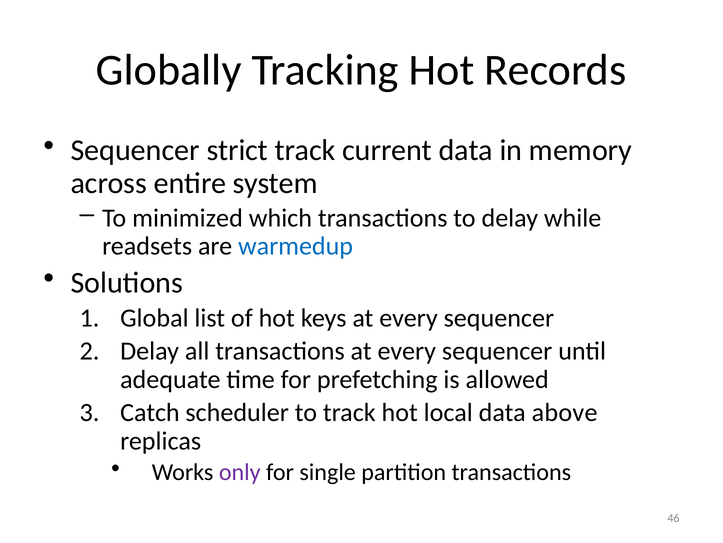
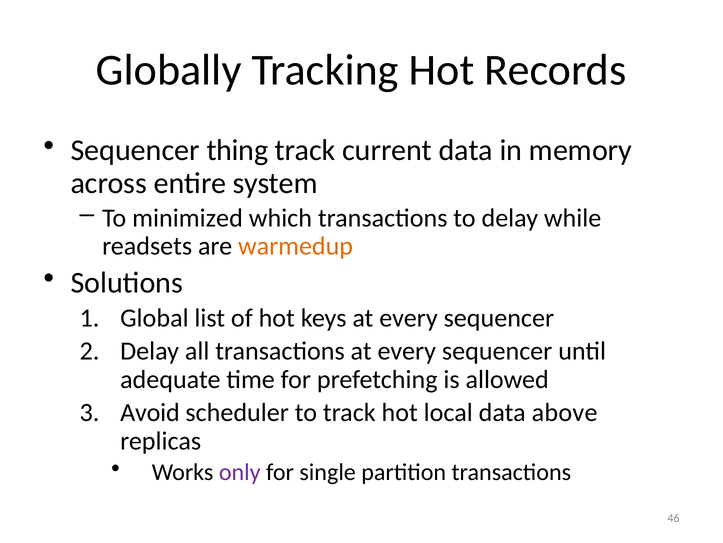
strict: strict -> thing
warmedup colour: blue -> orange
Catch: Catch -> Avoid
